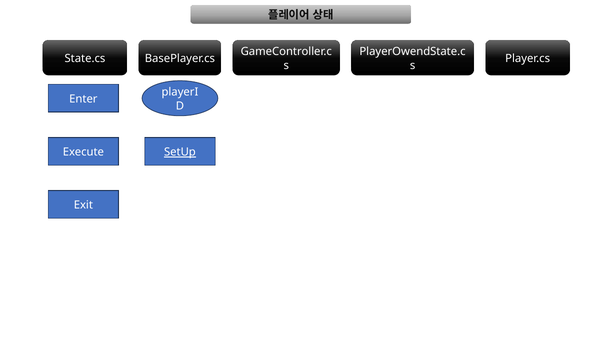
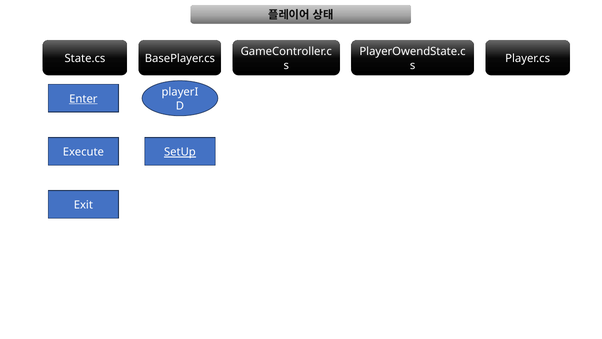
Enter underline: none -> present
